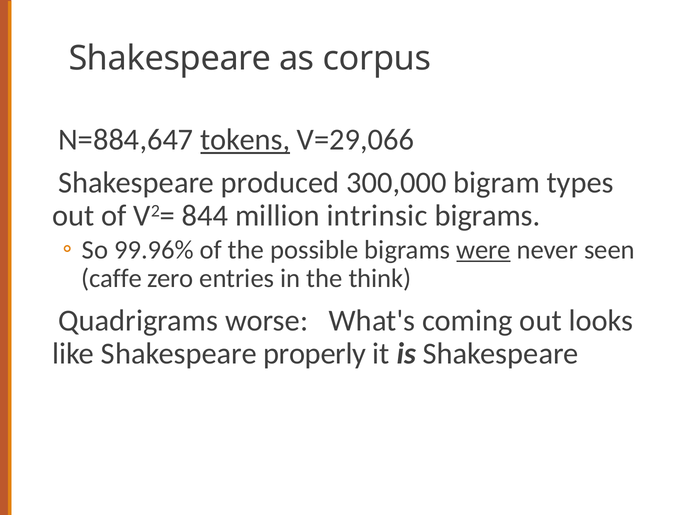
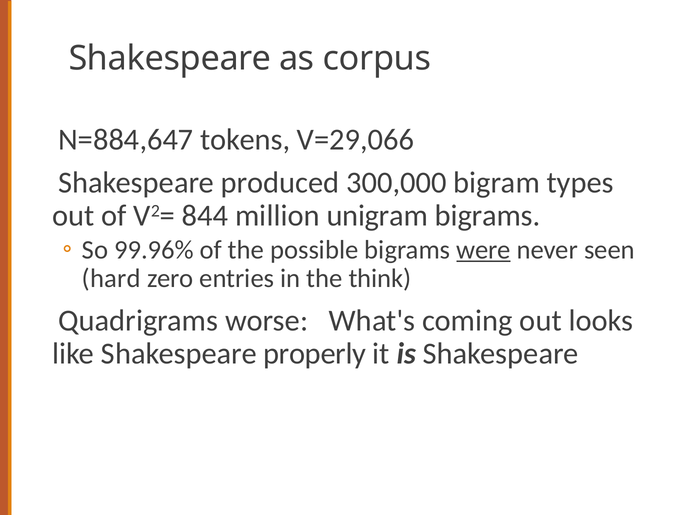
tokens underline: present -> none
intrinsic: intrinsic -> unigram
caffe: caffe -> hard
